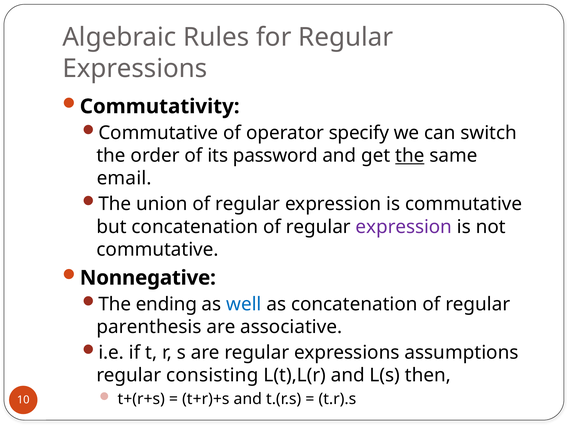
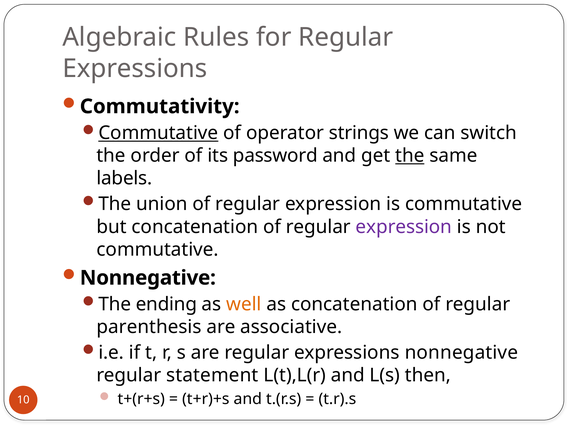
Commutative at (158, 133) underline: none -> present
specify: specify -> strings
email: email -> labels
well colour: blue -> orange
expressions assumptions: assumptions -> nonnegative
consisting: consisting -> statement
